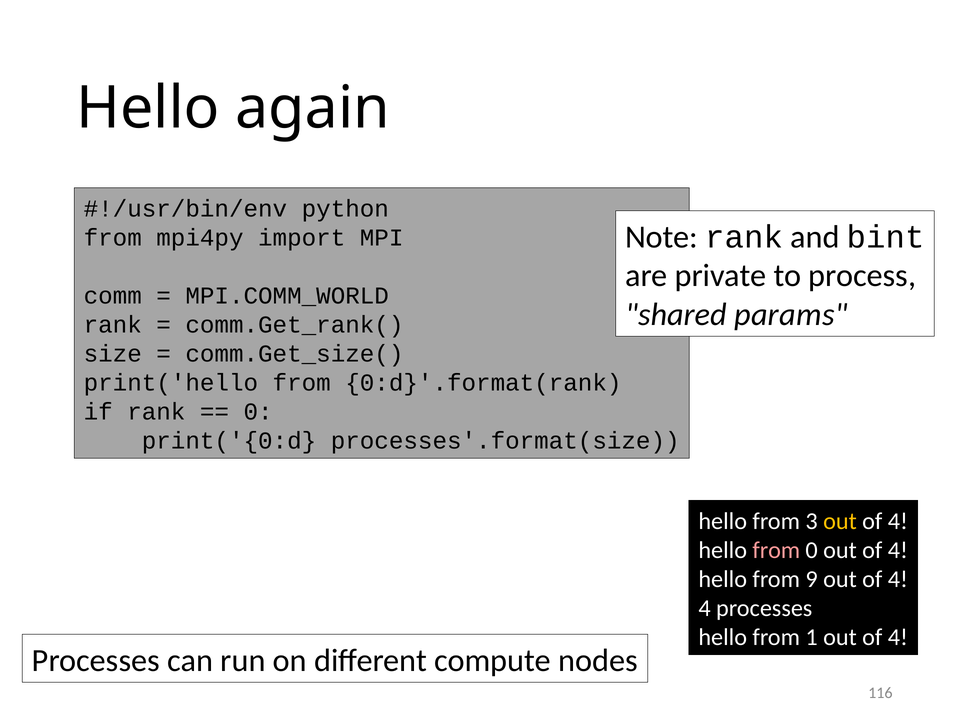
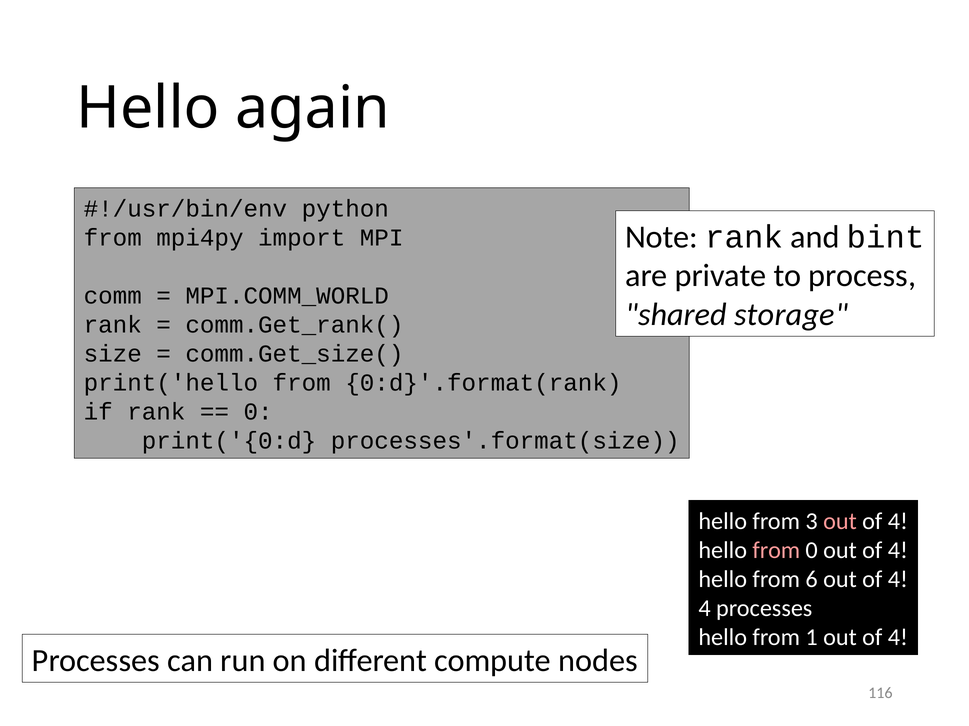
params: params -> storage
out at (840, 522) colour: yellow -> pink
9: 9 -> 6
